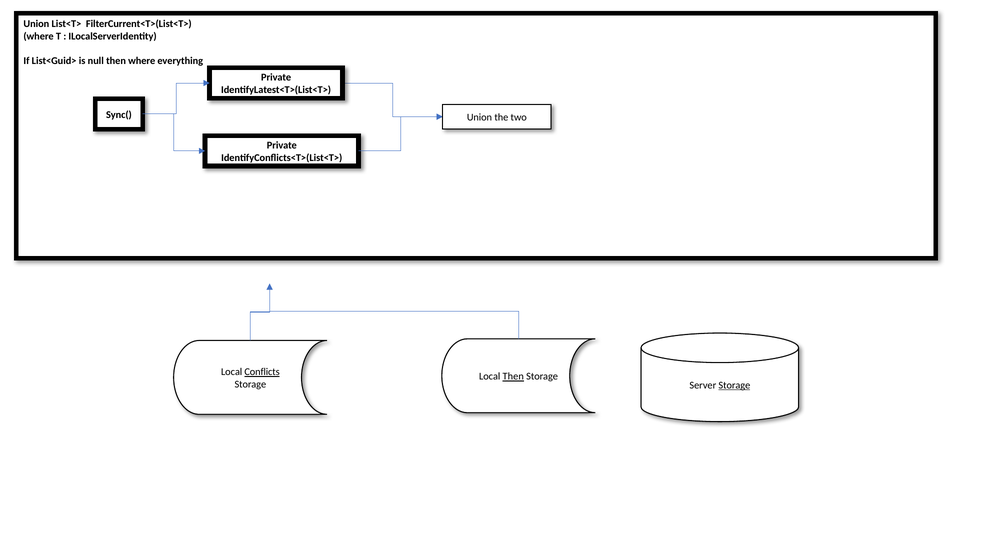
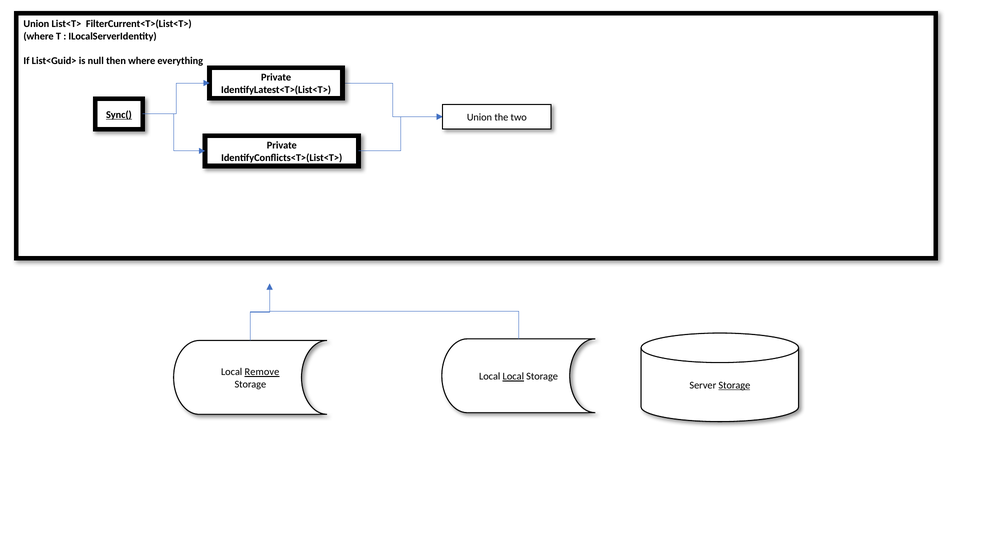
Sync( underline: none -> present
Conflicts: Conflicts -> Remove
Local Then: Then -> Local
